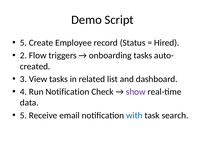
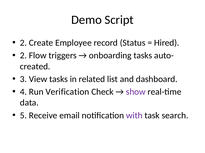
5 at (23, 43): 5 -> 2
Run Notification: Notification -> Verification
with colour: blue -> purple
